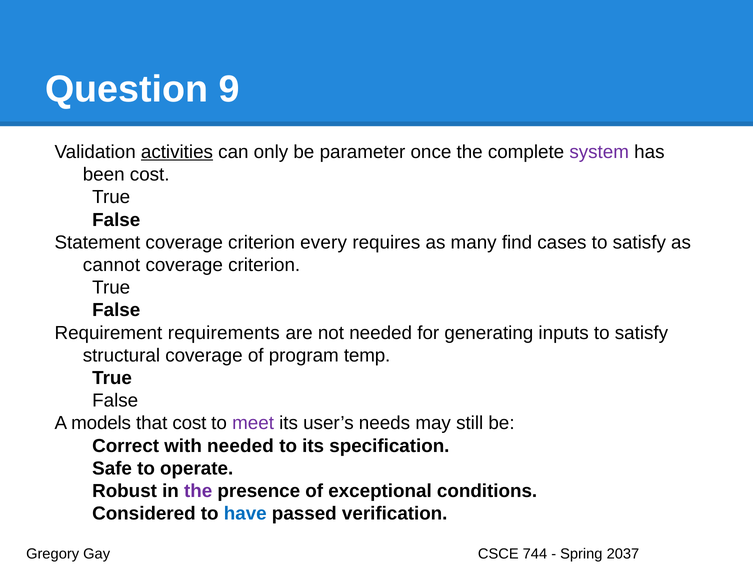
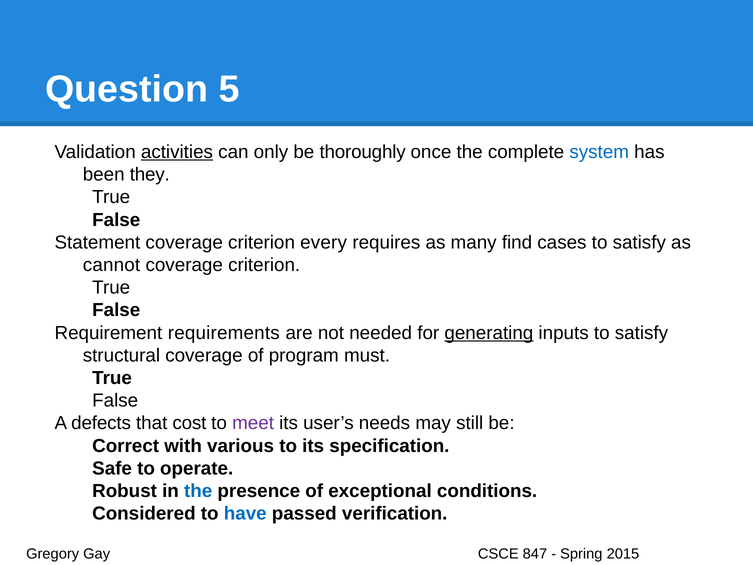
9: 9 -> 5
parameter: parameter -> thoroughly
system colour: purple -> blue
been cost: cost -> they
generating underline: none -> present
temp: temp -> must
models: models -> defects
with needed: needed -> various
the at (198, 491) colour: purple -> blue
744: 744 -> 847
2037: 2037 -> 2015
